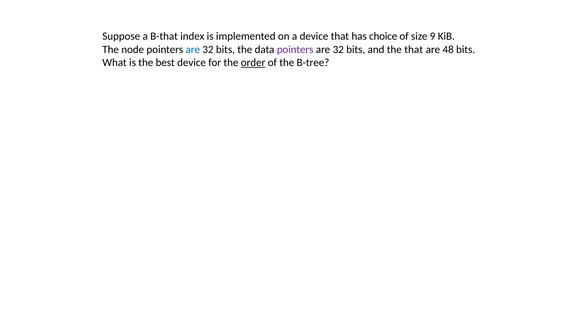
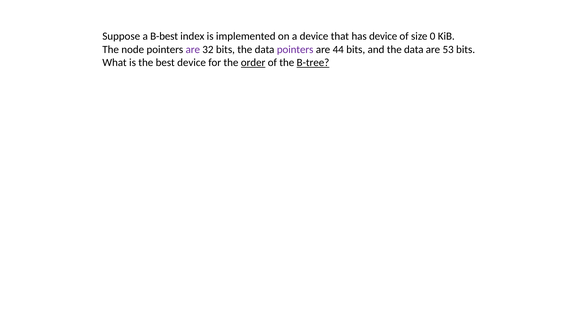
B-that: B-that -> B-best
has choice: choice -> device
9: 9 -> 0
are at (193, 50) colour: blue -> purple
32 at (338, 50): 32 -> 44
and the that: that -> data
48: 48 -> 53
B-tree underline: none -> present
